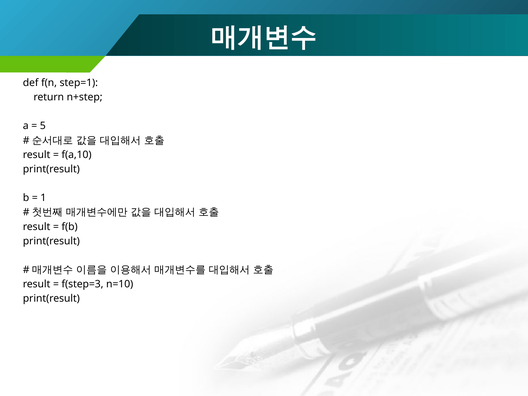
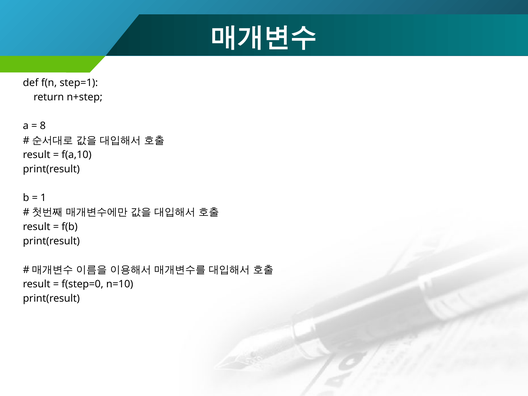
5: 5 -> 8
f(step=3: f(step=3 -> f(step=0
